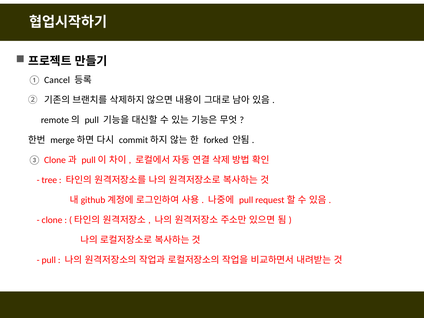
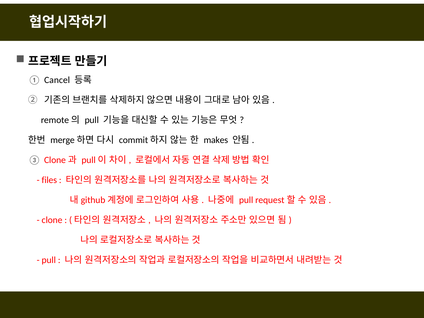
forked: forked -> makes
tree: tree -> files
